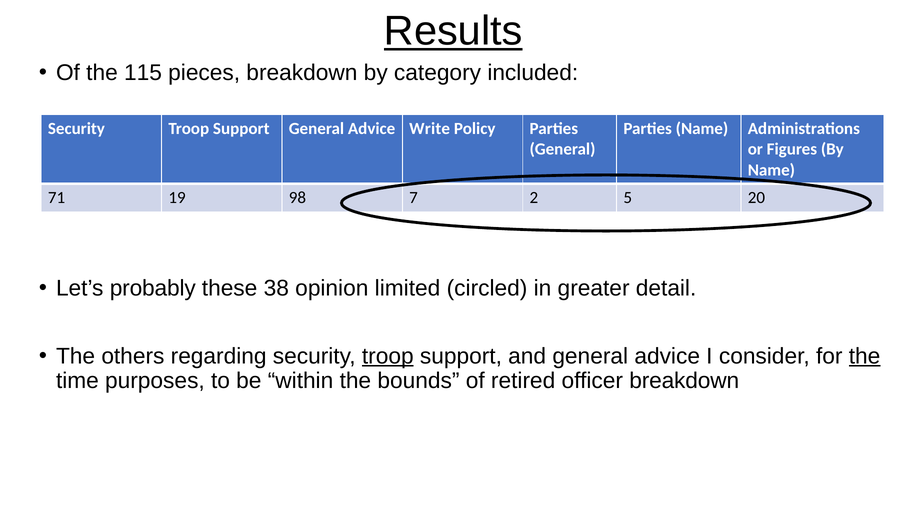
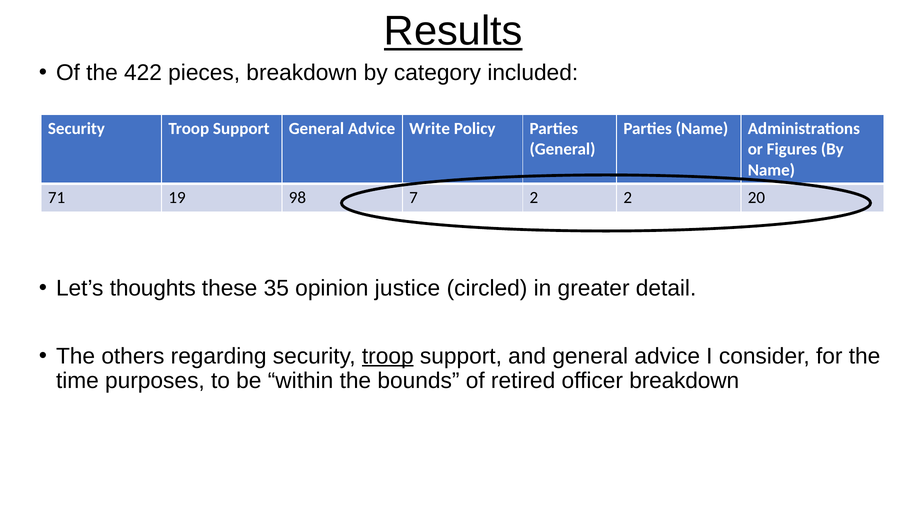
115: 115 -> 422
2 5: 5 -> 2
probably: probably -> thoughts
38: 38 -> 35
limited: limited -> justice
the at (865, 357) underline: present -> none
